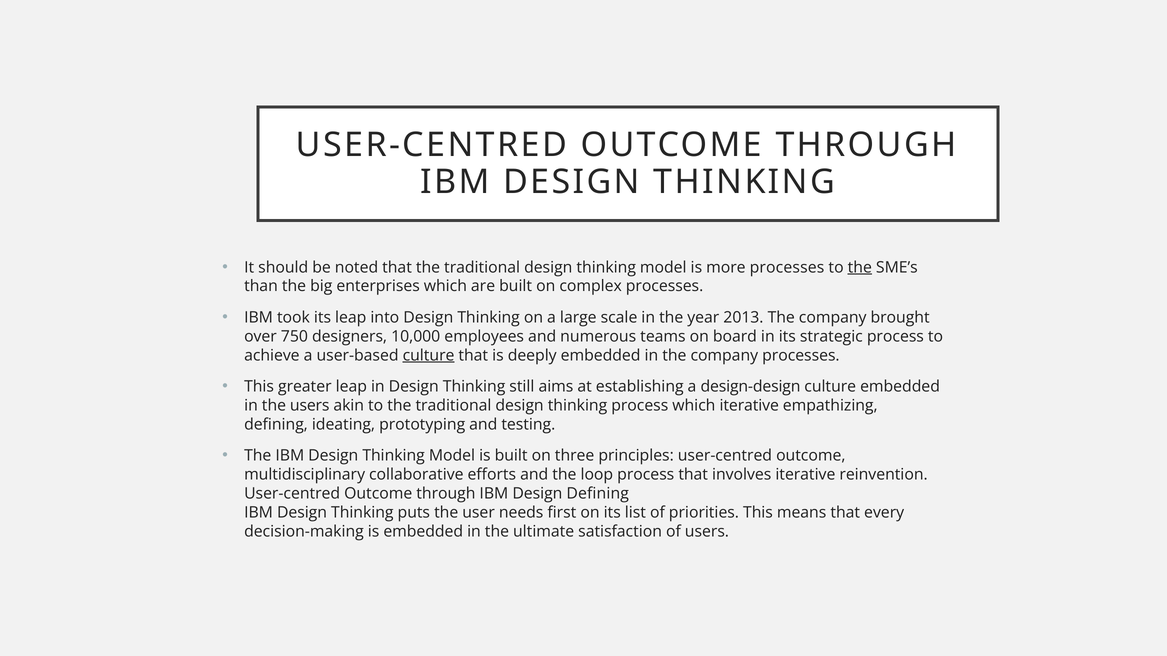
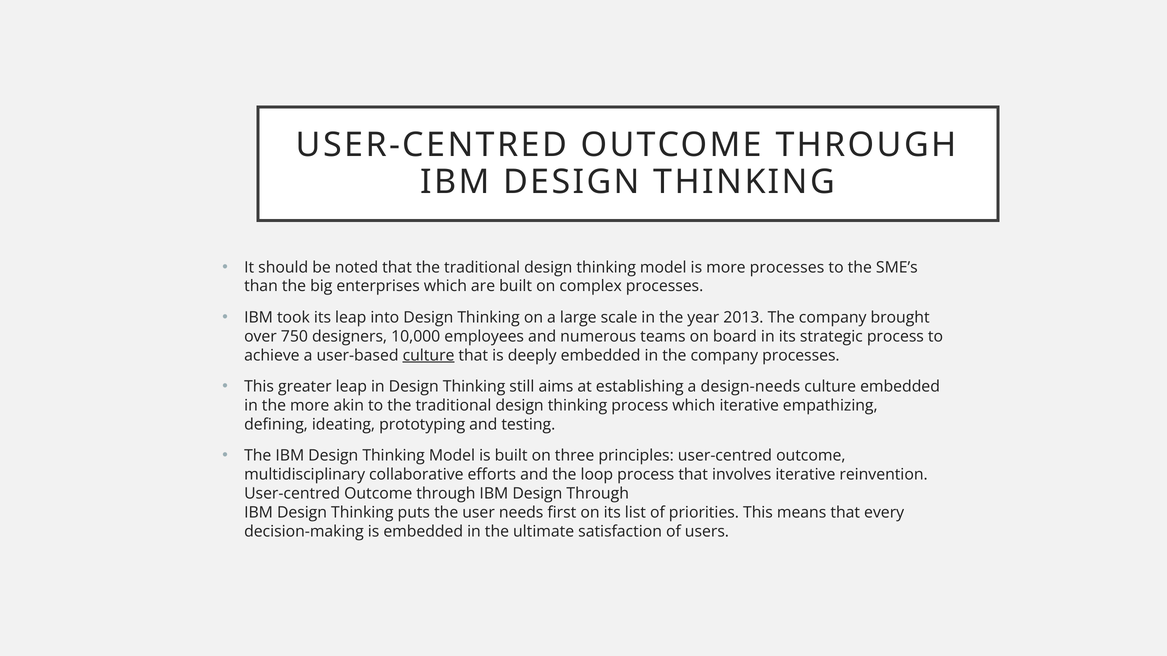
the at (860, 267) underline: present -> none
design-design: design-design -> design-needs
the users: users -> more
Design Defining: Defining -> Through
